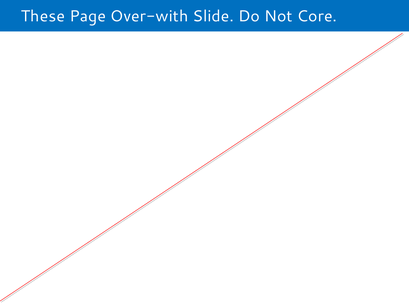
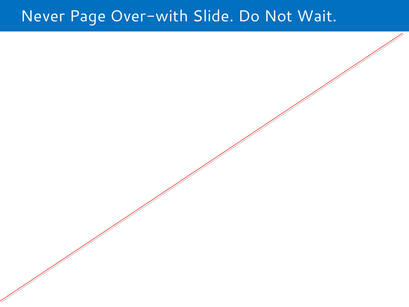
These: These -> Never
Core: Core -> Wait
